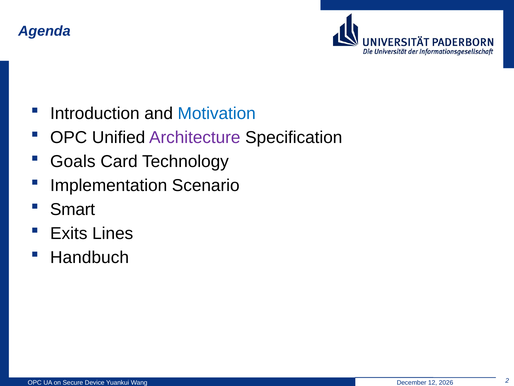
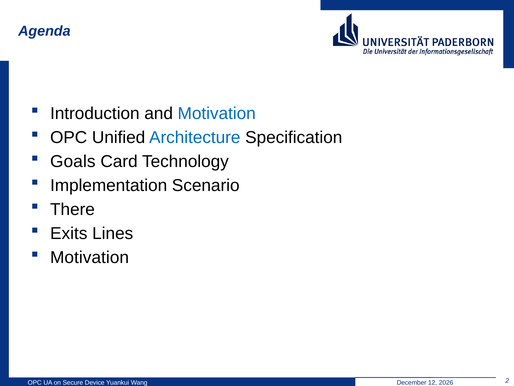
Architecture colour: purple -> blue
Smart: Smart -> There
Handbuch at (90, 257): Handbuch -> Motivation
